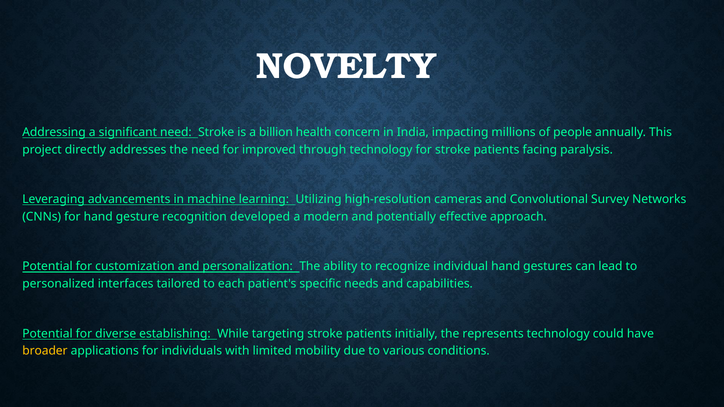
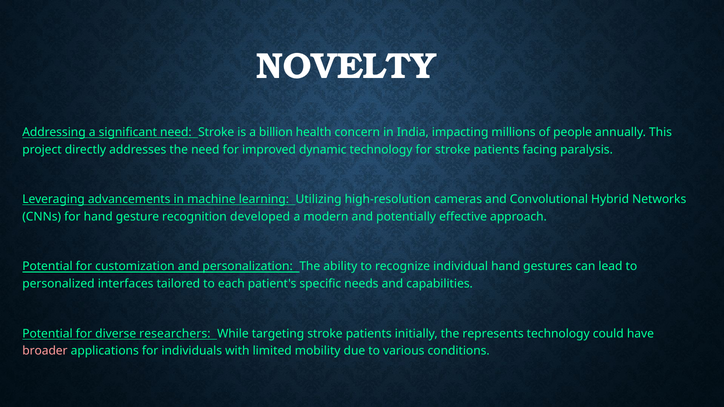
through: through -> dynamic
Survey: Survey -> Hybrid
establishing: establishing -> researchers
broader colour: yellow -> pink
